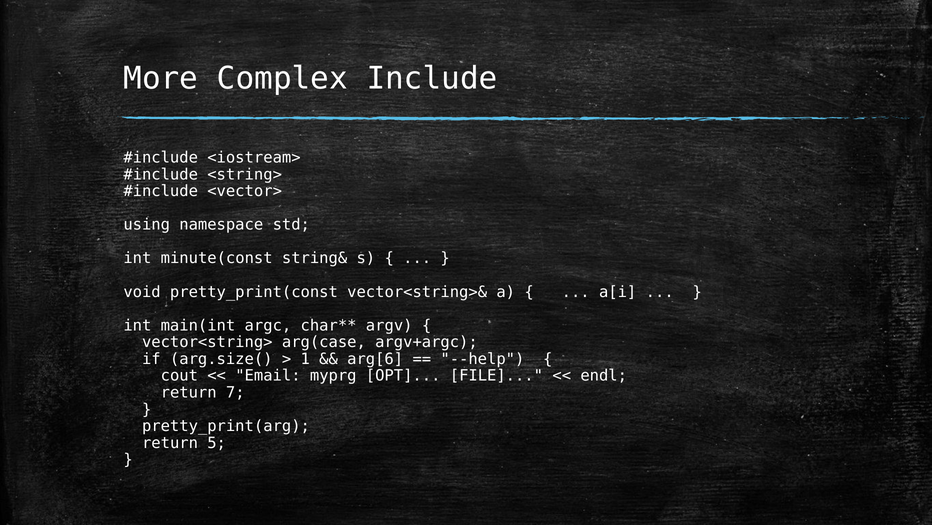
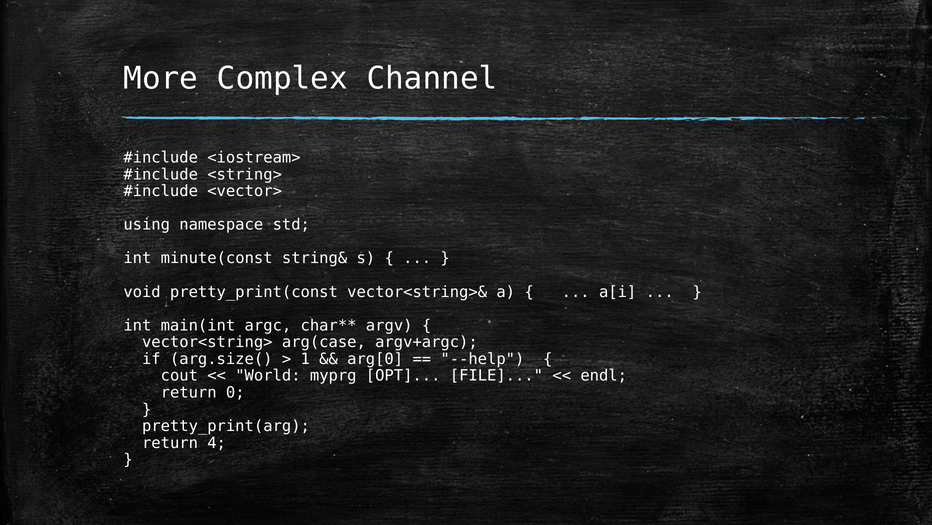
Include: Include -> Channel
arg[6: arg[6 -> arg[0
Email: Email -> World
7: 7 -> 0
5: 5 -> 4
